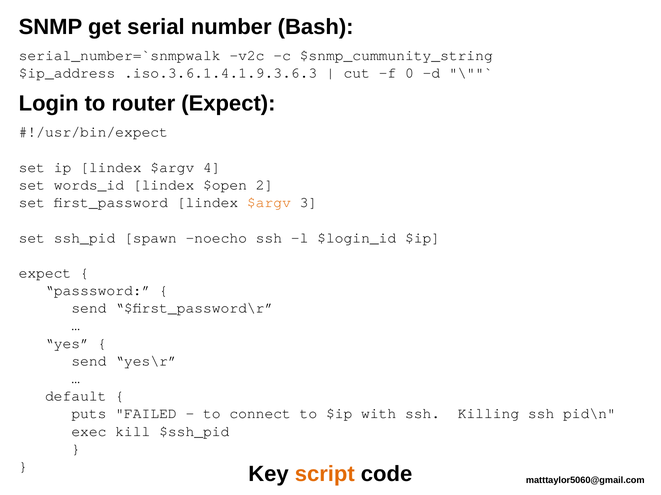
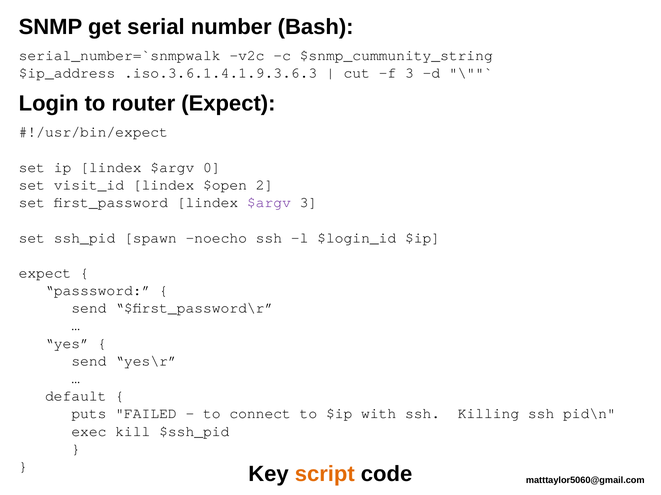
f 0: 0 -> 3
4: 4 -> 0
words_id: words_id -> visit_id
$argv at (269, 203) colour: orange -> purple
